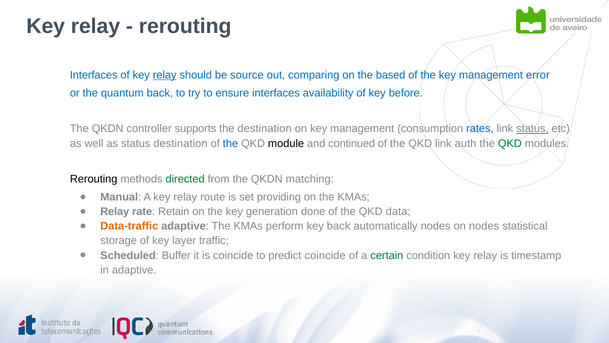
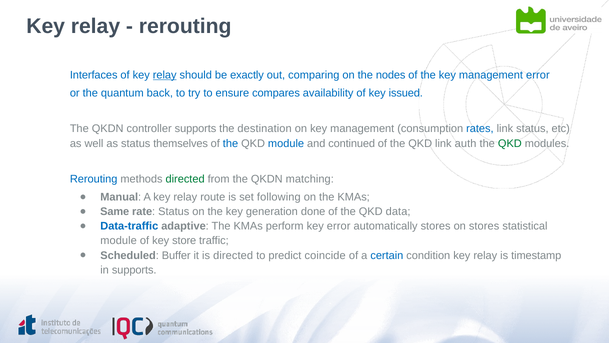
source: source -> exactly
based: based -> nodes
ensure interfaces: interfaces -> compares
before: before -> issued
status at (532, 129) underline: present -> none
status destination: destination -> themselves
module at (286, 143) colour: black -> blue
Rerouting at (94, 179) colour: black -> blue
providing: providing -> following
Relay at (115, 211): Relay -> Same
rate Retain: Retain -> Status
Data-traffic colour: orange -> blue
key back: back -> error
automatically nodes: nodes -> stores
on nodes: nodes -> stores
storage at (119, 241): storage -> module
layer: layer -> store
is coincide: coincide -> directed
certain colour: green -> blue
in adaptive: adaptive -> supports
